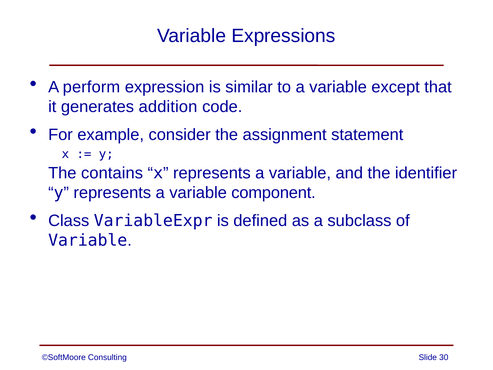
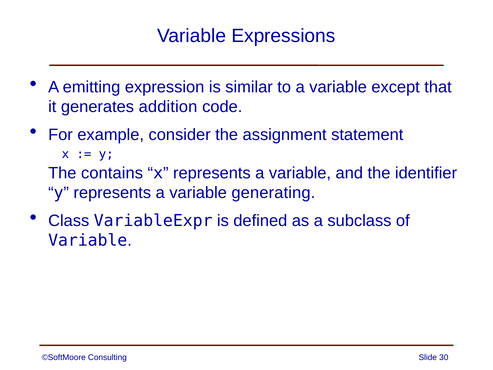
perform: perform -> emitting
component: component -> generating
